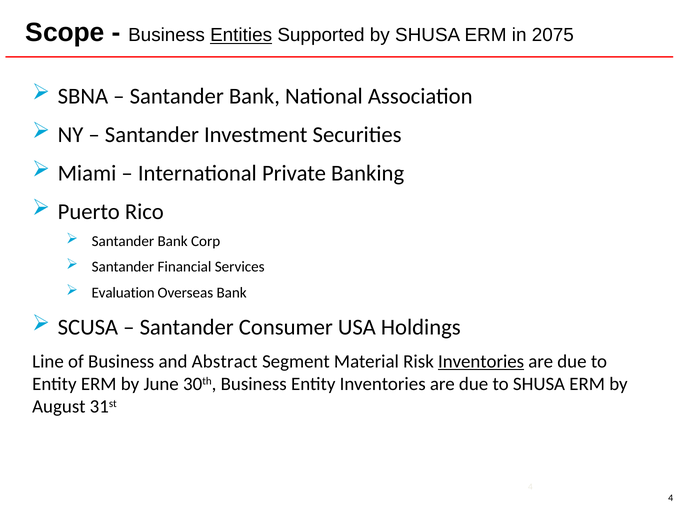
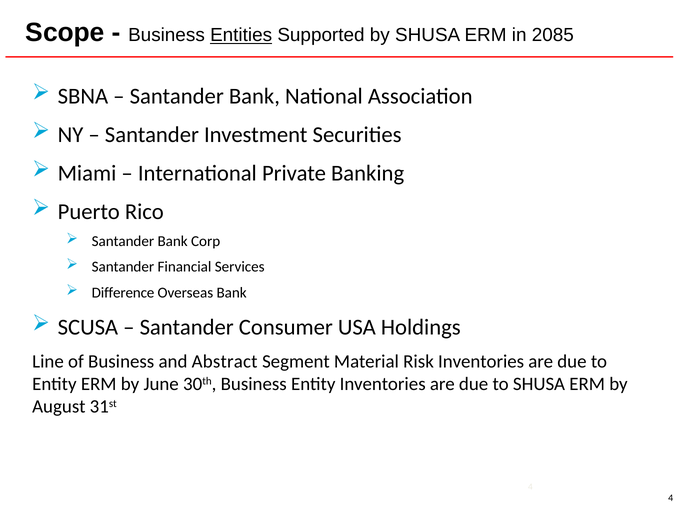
2075: 2075 -> 2085
Evaluation: Evaluation -> Difference
Inventories at (481, 361) underline: present -> none
